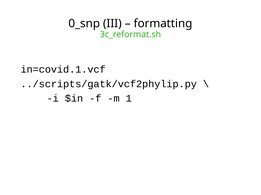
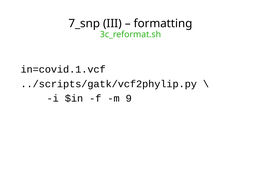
0_snp: 0_snp -> 7_snp
1: 1 -> 9
